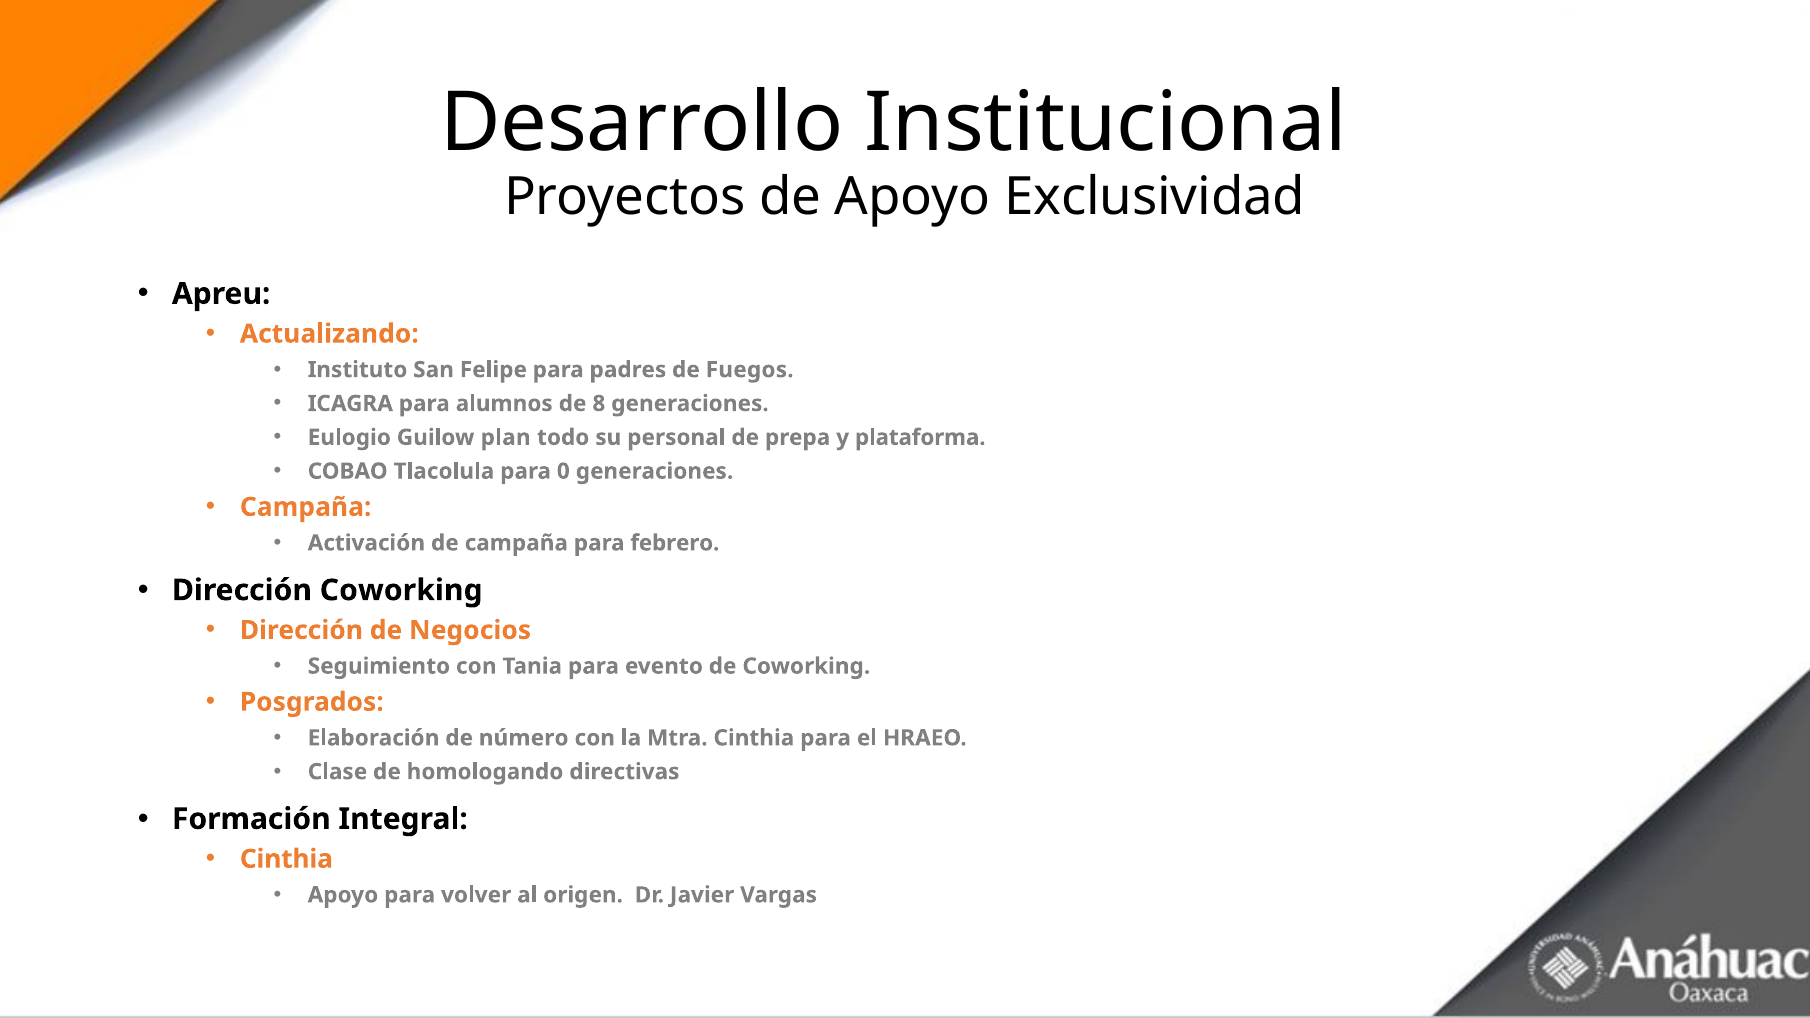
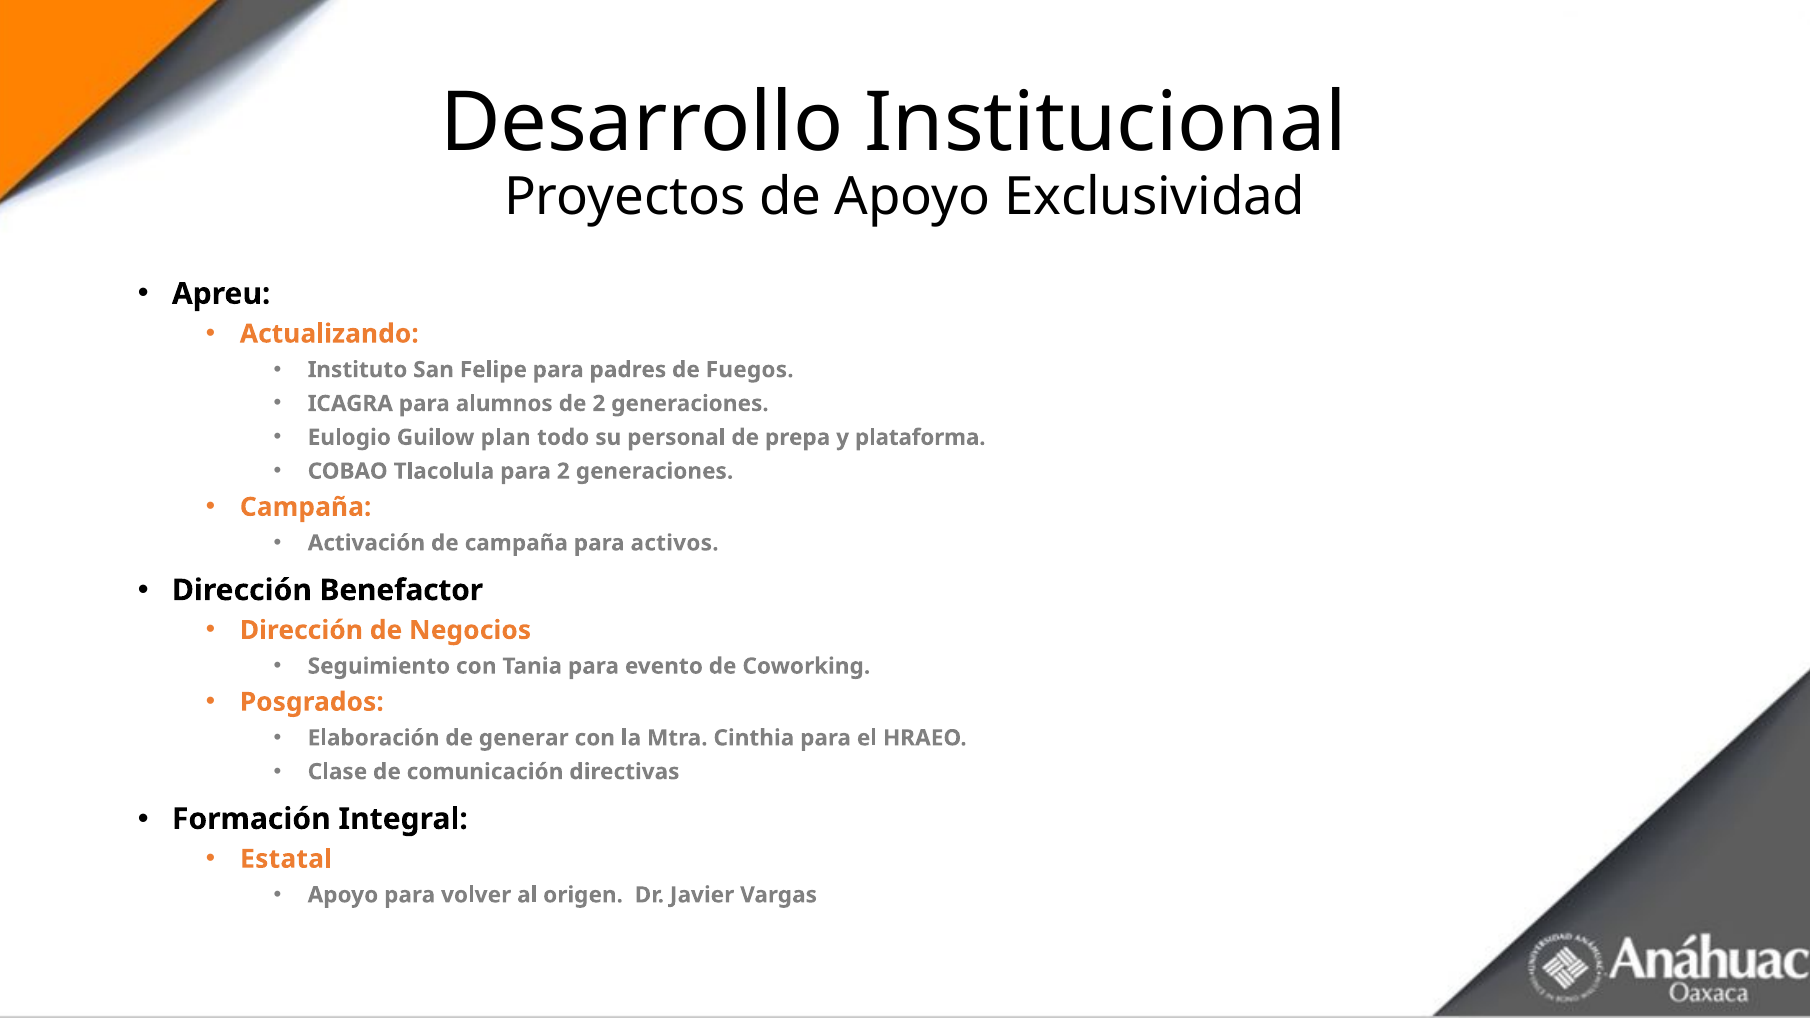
de 8: 8 -> 2
para 0: 0 -> 2
febrero: febrero -> activos
Dirección Coworking: Coworking -> Benefactor
número: número -> generar
homologando: homologando -> comunicación
Cinthia at (286, 859): Cinthia -> Estatal
